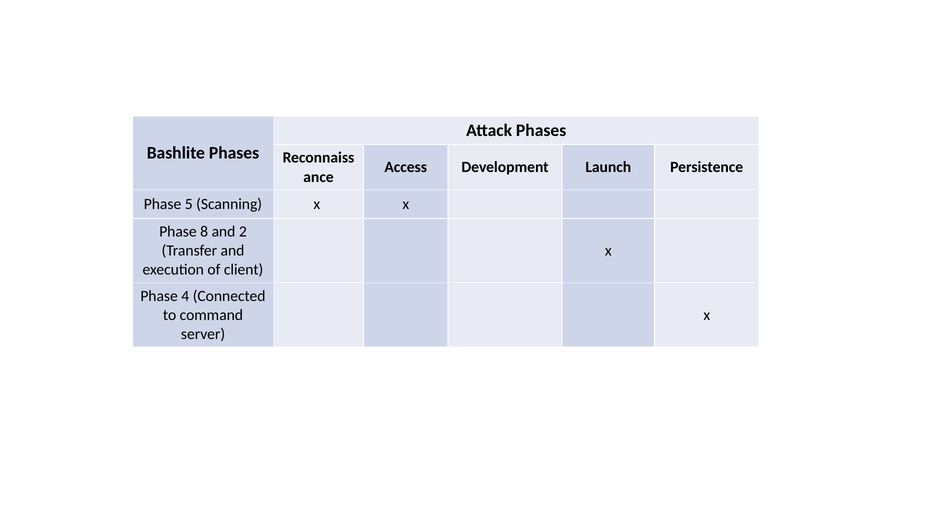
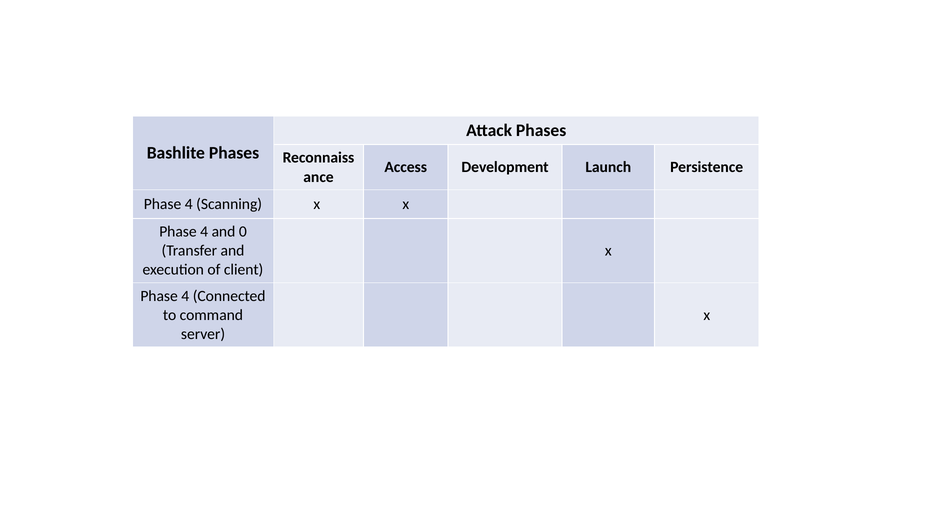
5 at (189, 204): 5 -> 4
8 at (204, 232): 8 -> 4
2: 2 -> 0
